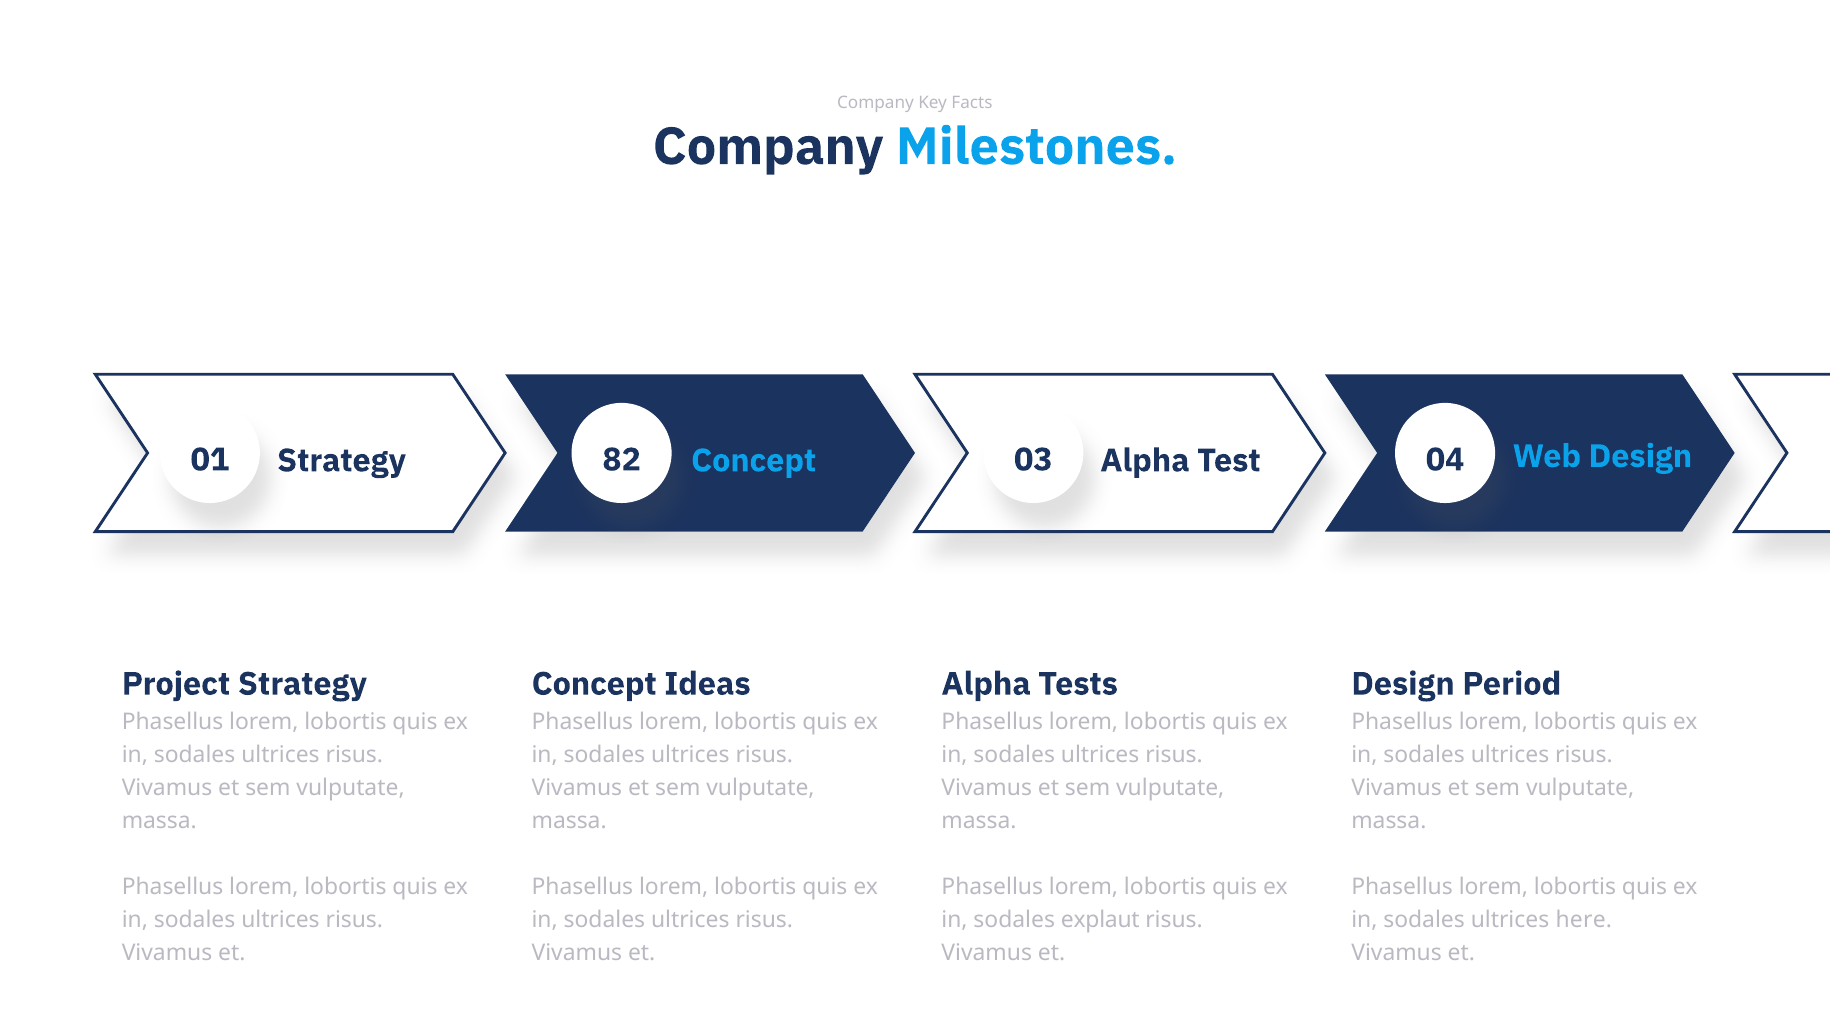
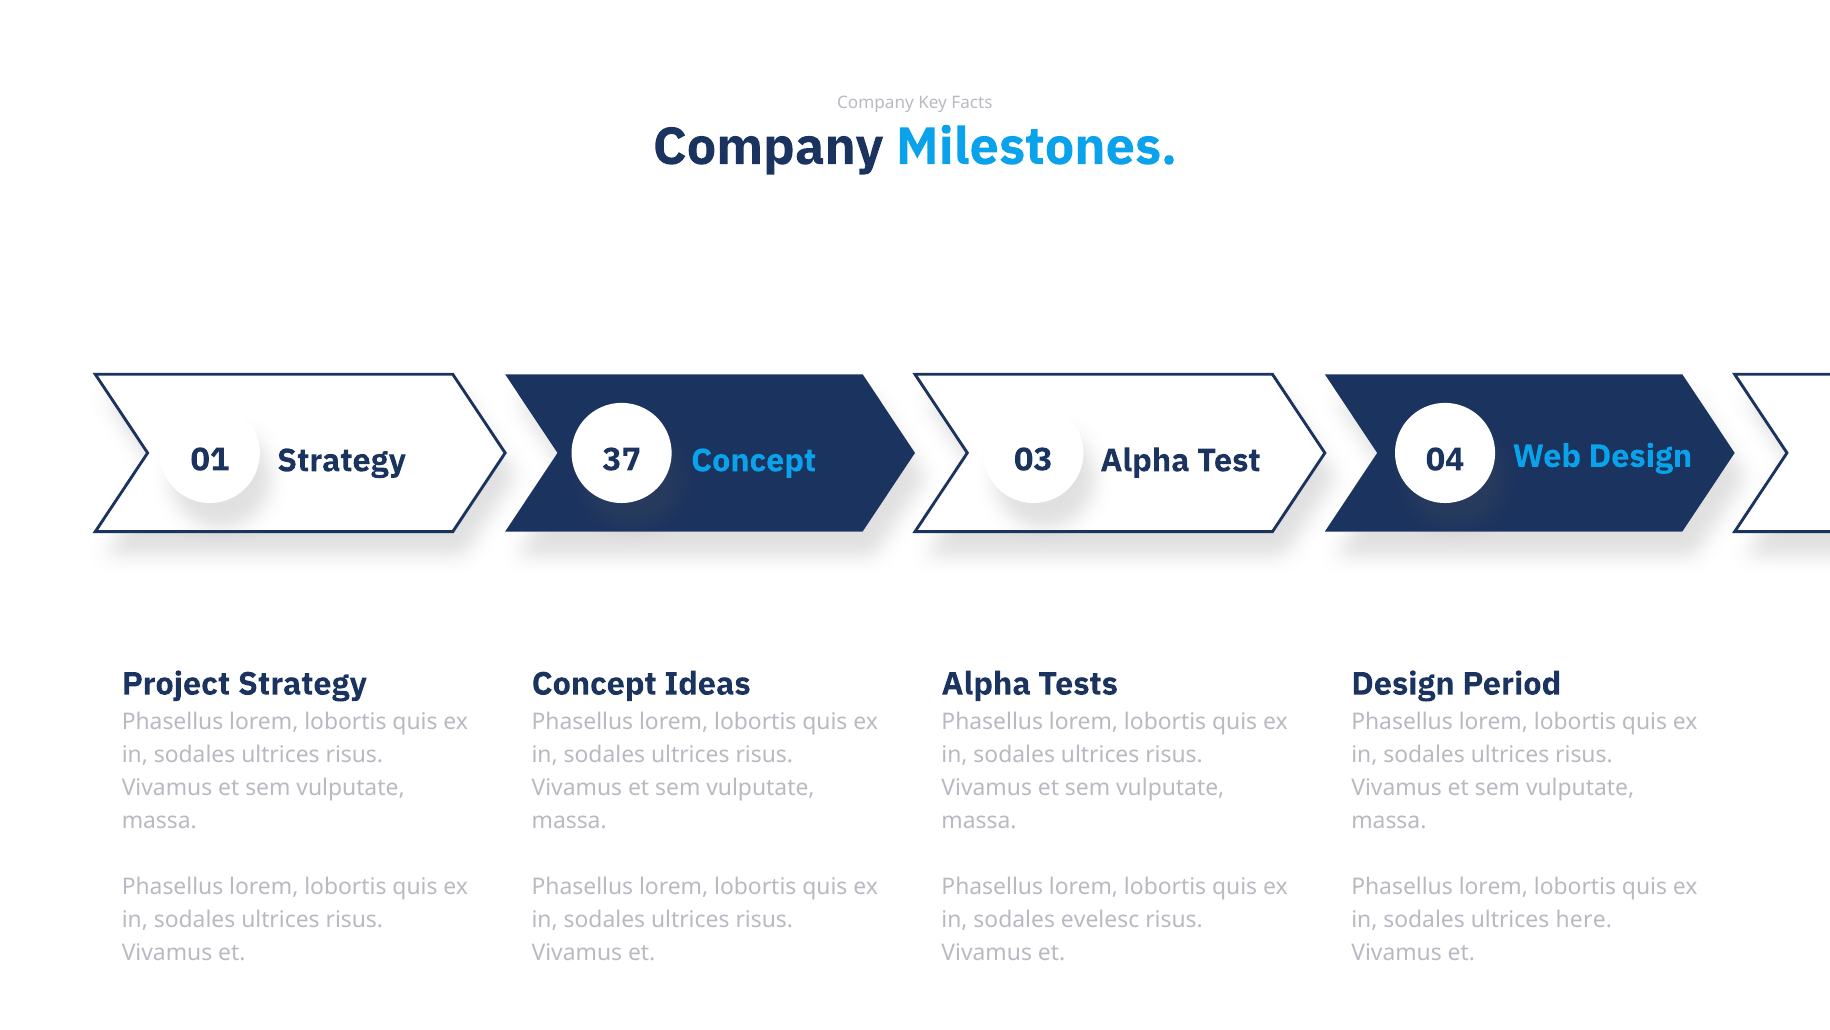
82: 82 -> 37
explaut: explaut -> evelesc
